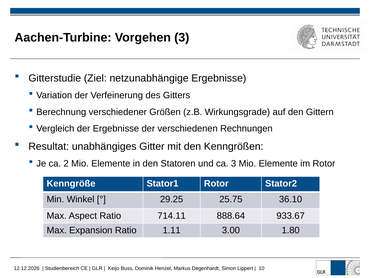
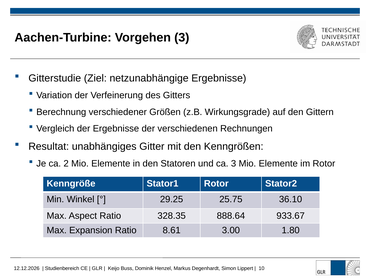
714.11: 714.11 -> 328.35
1.11: 1.11 -> 8.61
